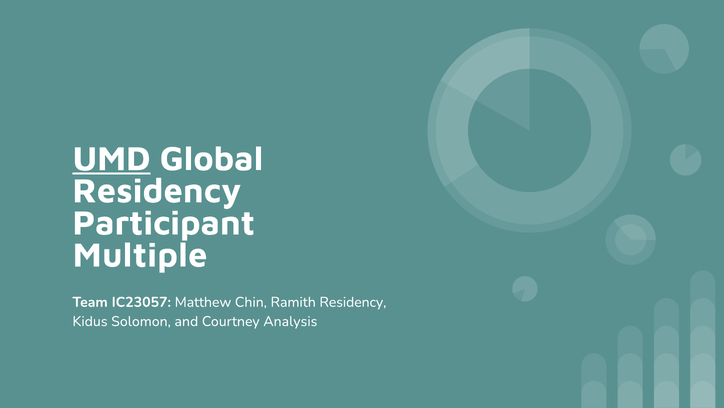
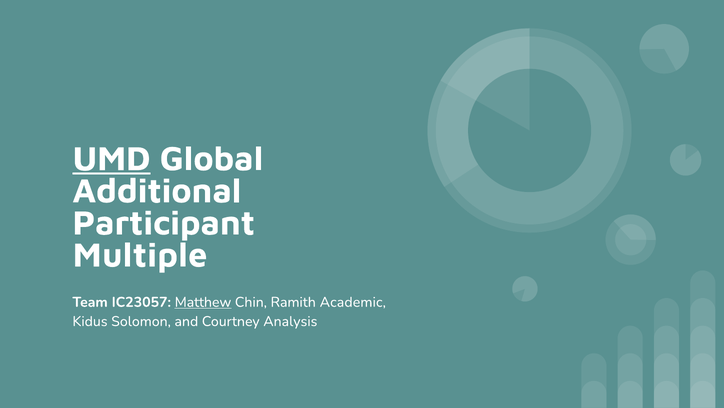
Residency at (157, 191): Residency -> Additional
Matthew underline: none -> present
Ramith Residency: Residency -> Academic
